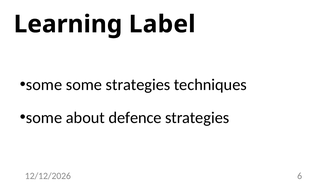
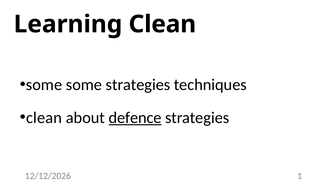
Learning Label: Label -> Clean
some at (44, 118): some -> clean
defence underline: none -> present
6: 6 -> 1
